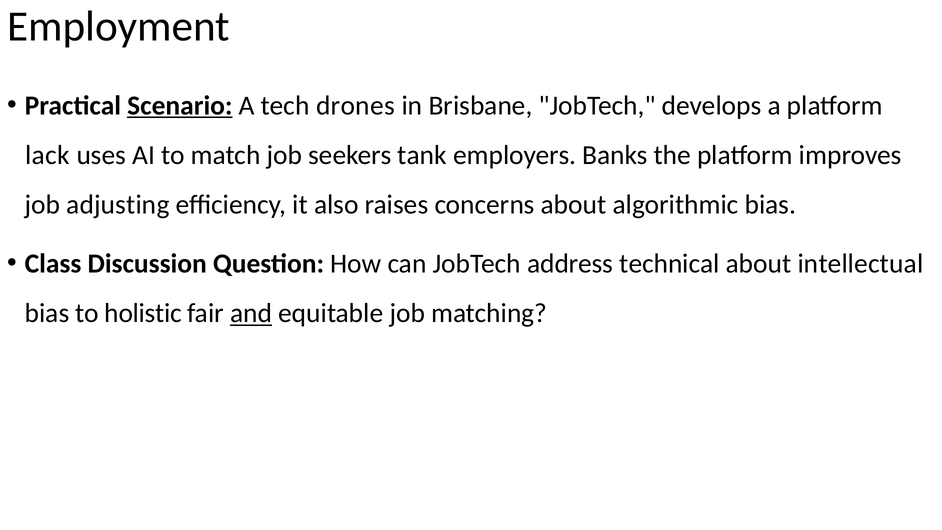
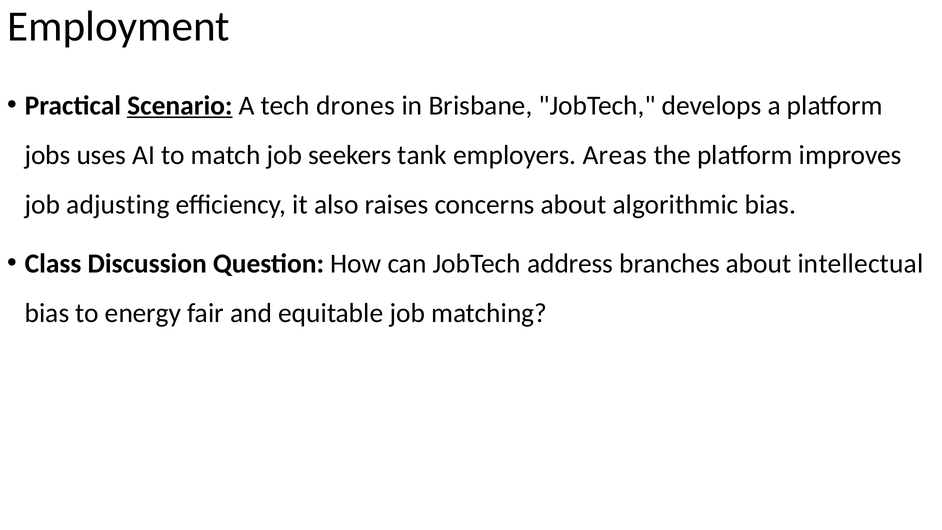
lack: lack -> jobs
Banks: Banks -> Areas
technical: technical -> branches
holistic: holistic -> energy
and underline: present -> none
